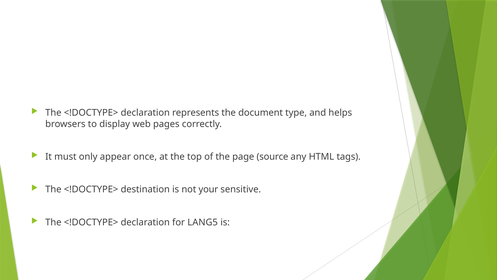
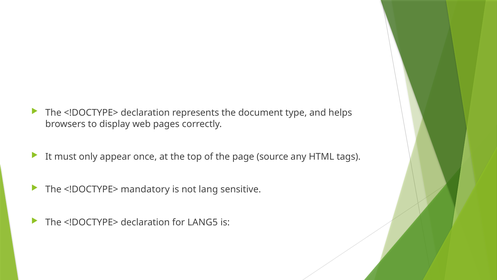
destination: destination -> mandatory
your: your -> lang
